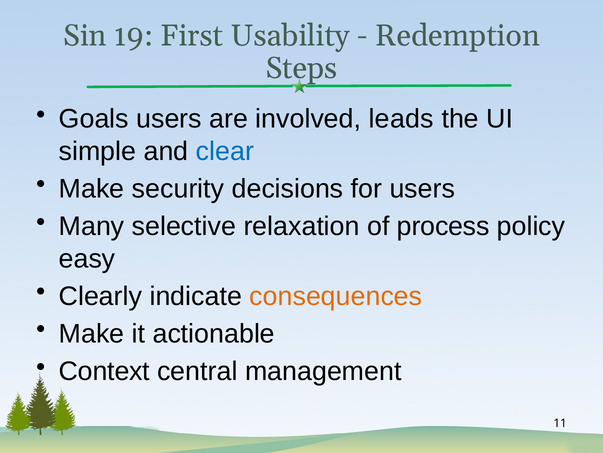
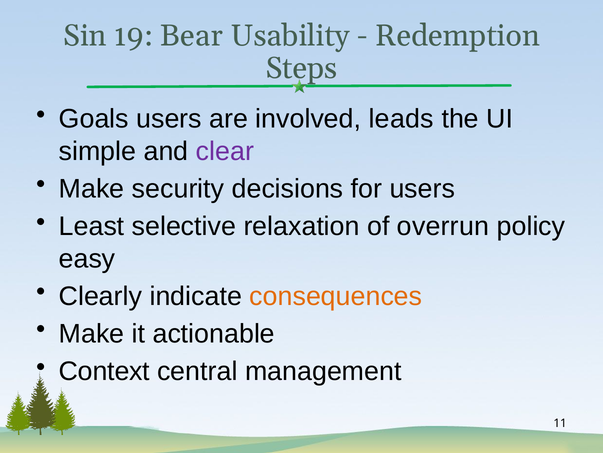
First: First -> Bear
clear colour: blue -> purple
Many: Many -> Least
process: process -> overrun
